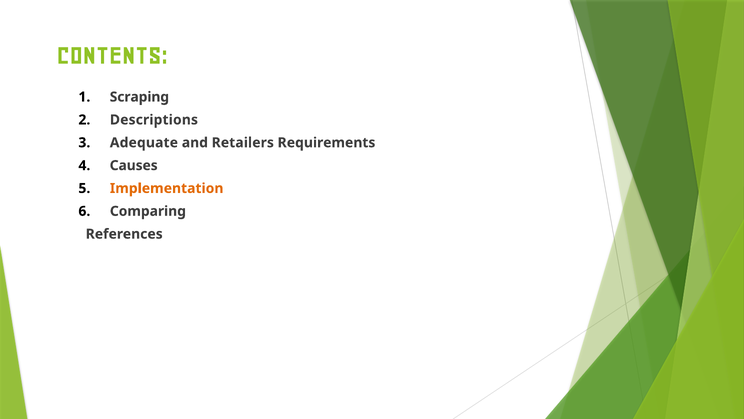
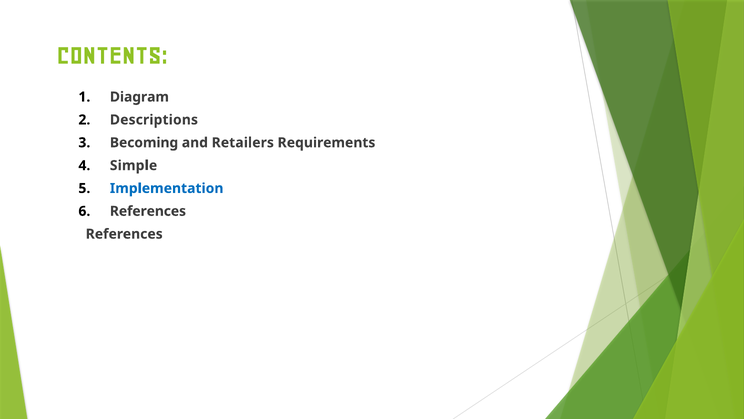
Scraping: Scraping -> Diagram
Adequate: Adequate -> Becoming
Causes: Causes -> Simple
Implementation colour: orange -> blue
Comparing at (148, 211): Comparing -> References
